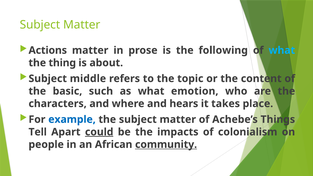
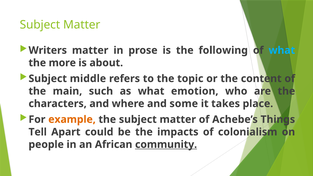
Actions: Actions -> Writers
thing: thing -> more
basic: basic -> main
hears: hears -> some
example colour: blue -> orange
could underline: present -> none
